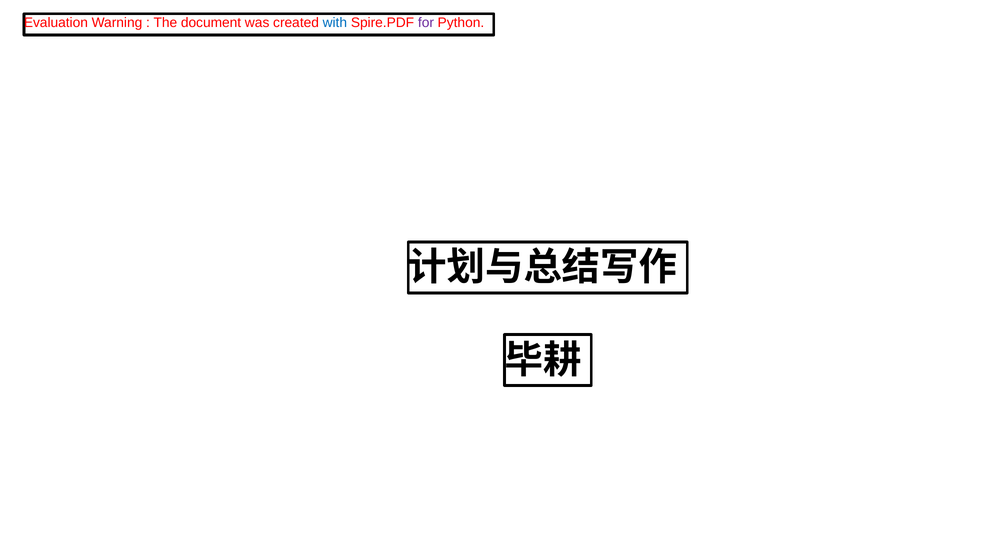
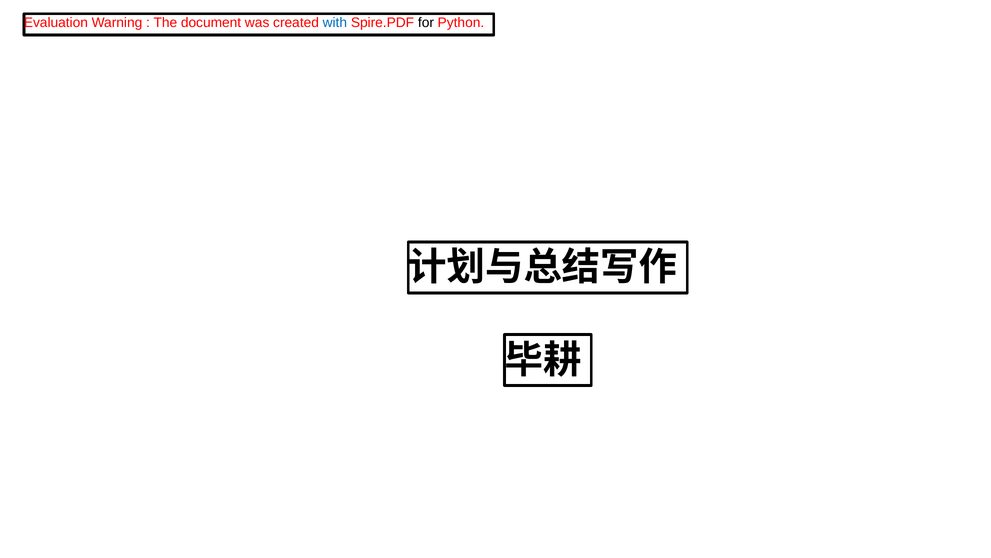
for colour: purple -> black
